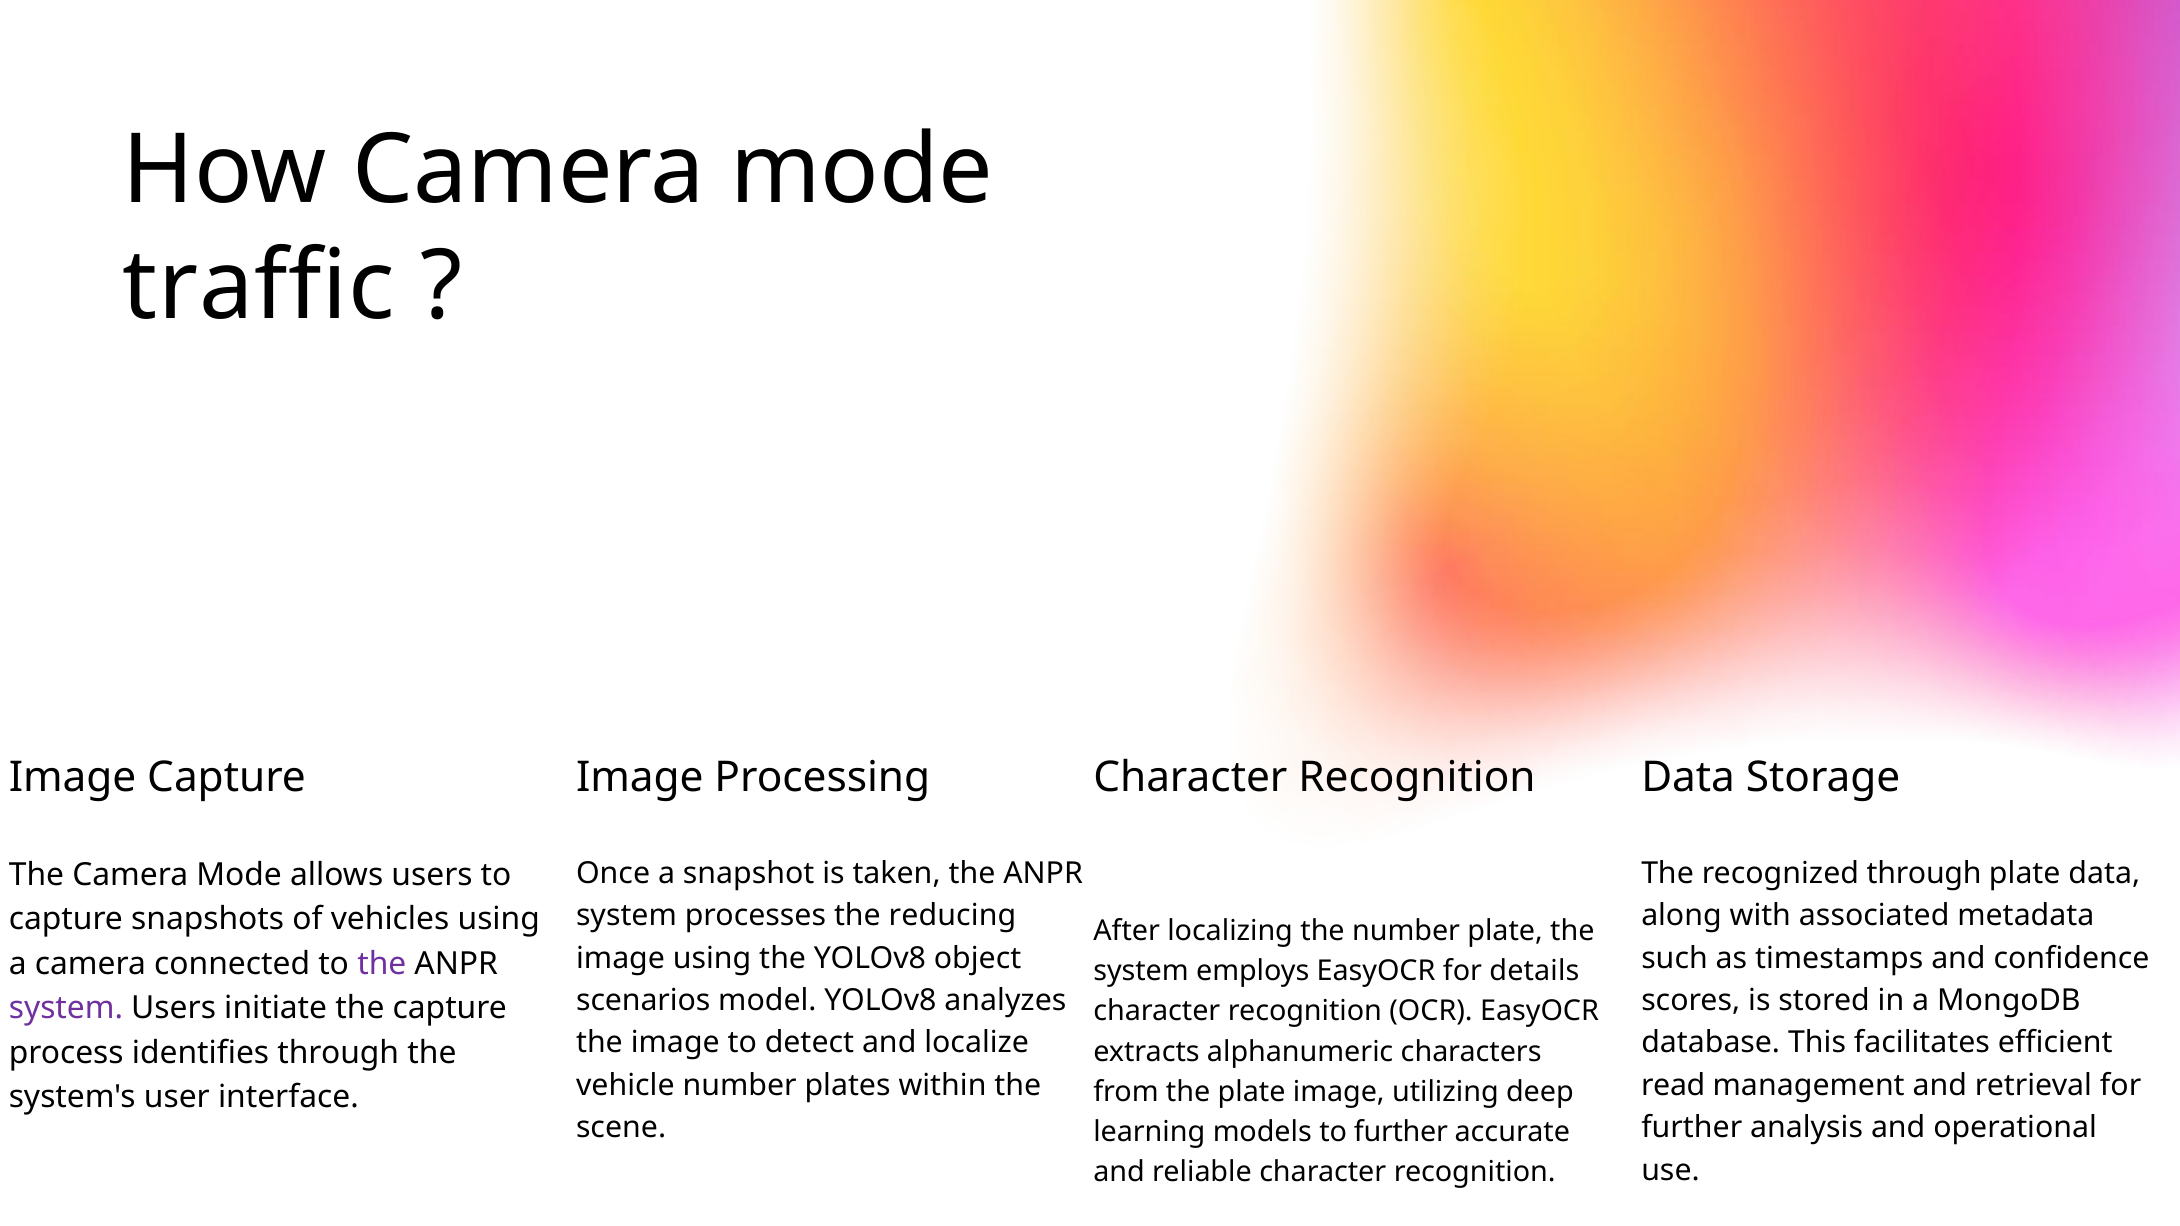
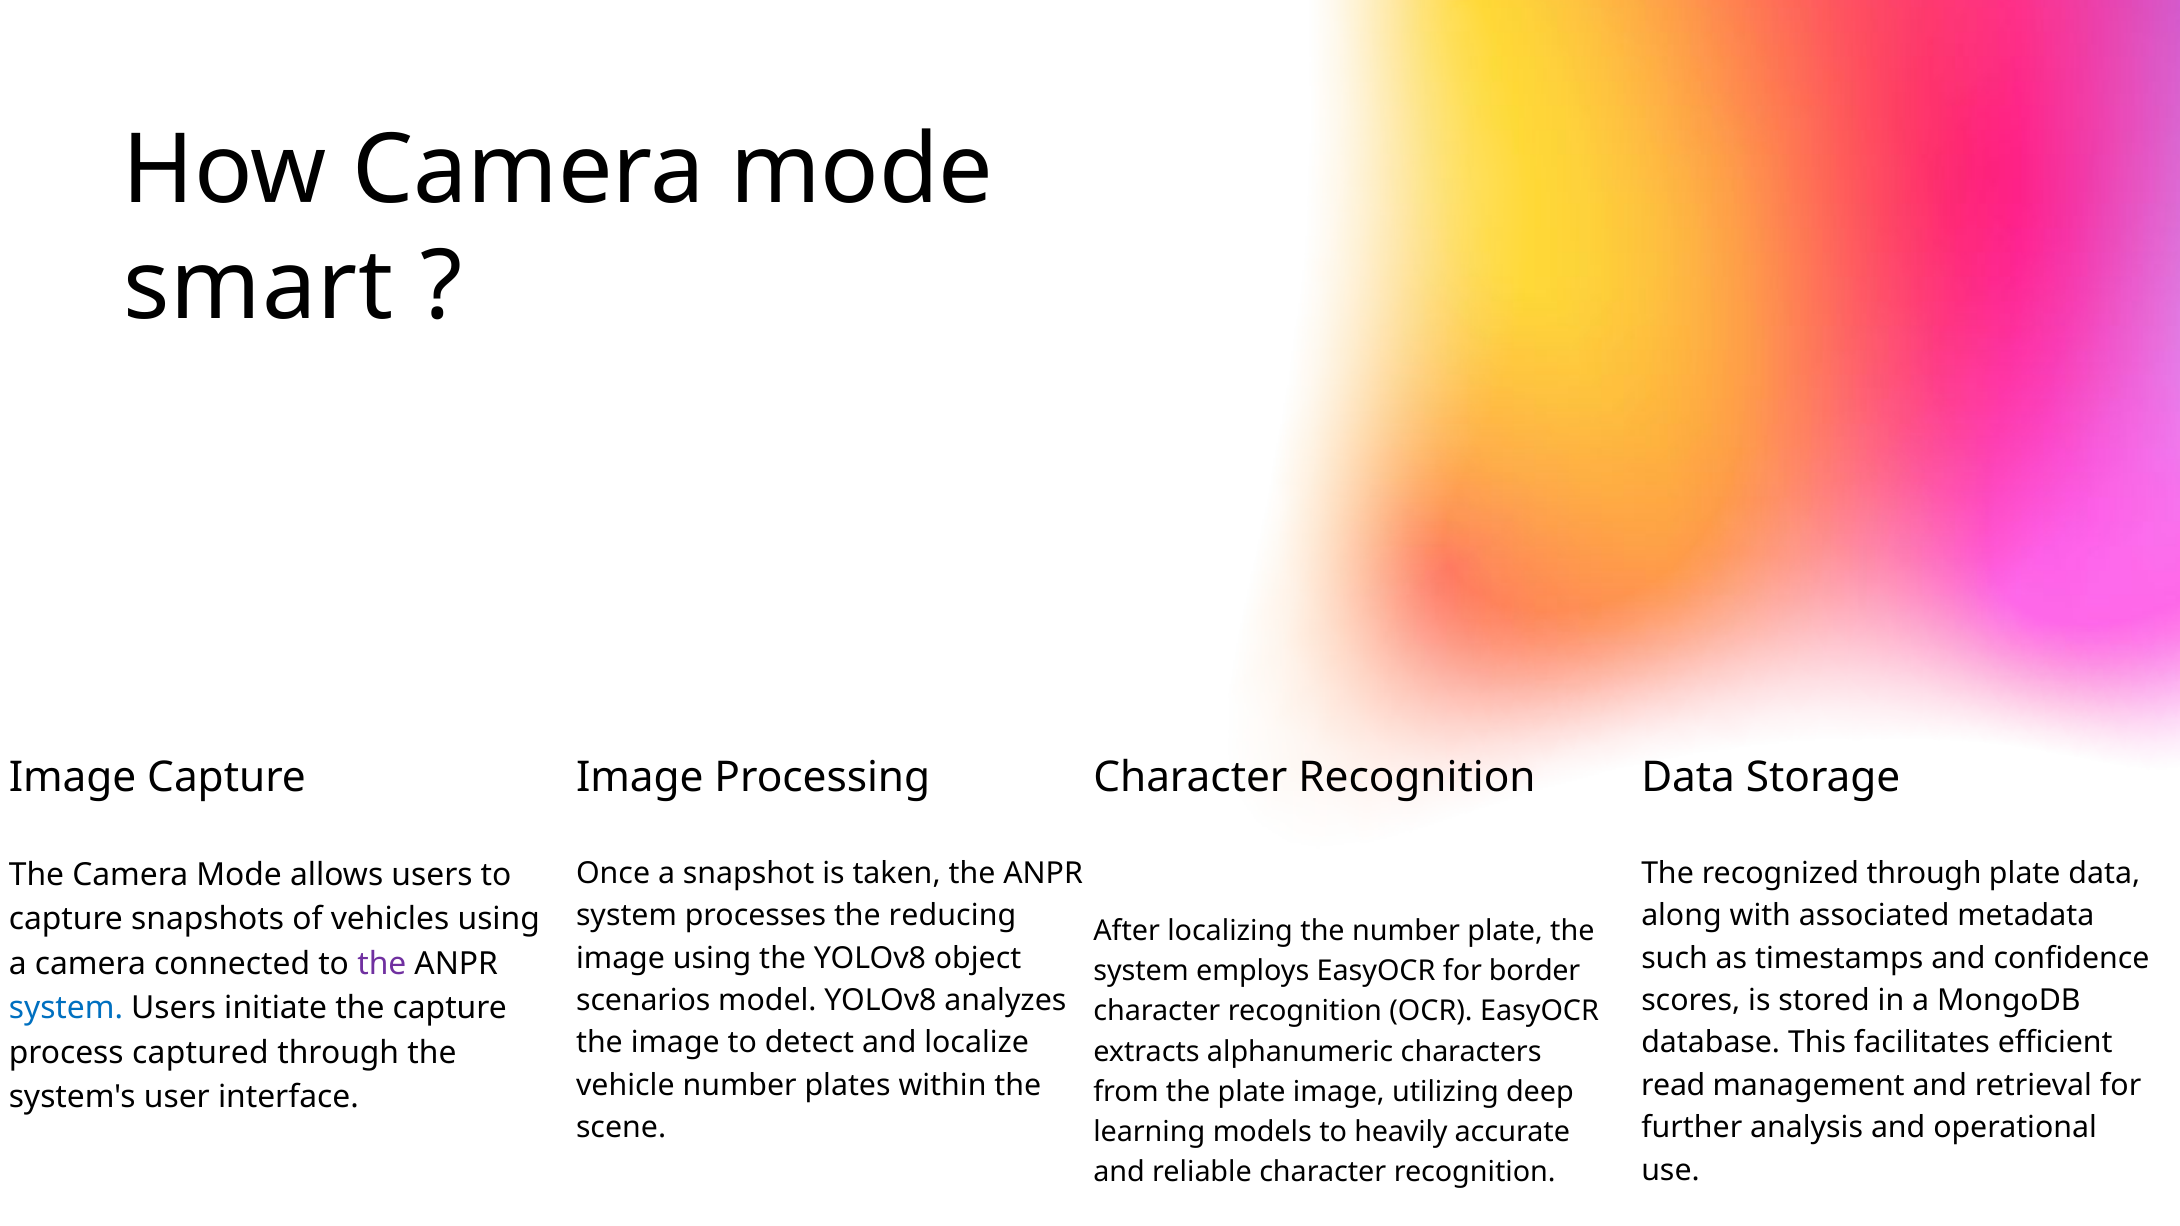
traffic: traffic -> smart
details: details -> border
system at (66, 1008) colour: purple -> blue
identifies: identifies -> captured
to further: further -> heavily
